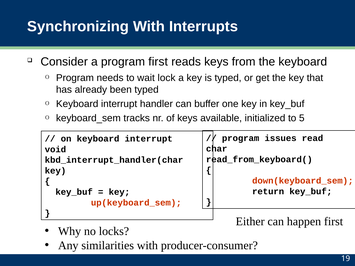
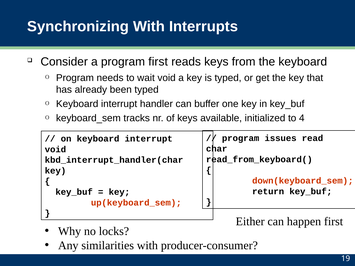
wait lock: lock -> void
5: 5 -> 4
